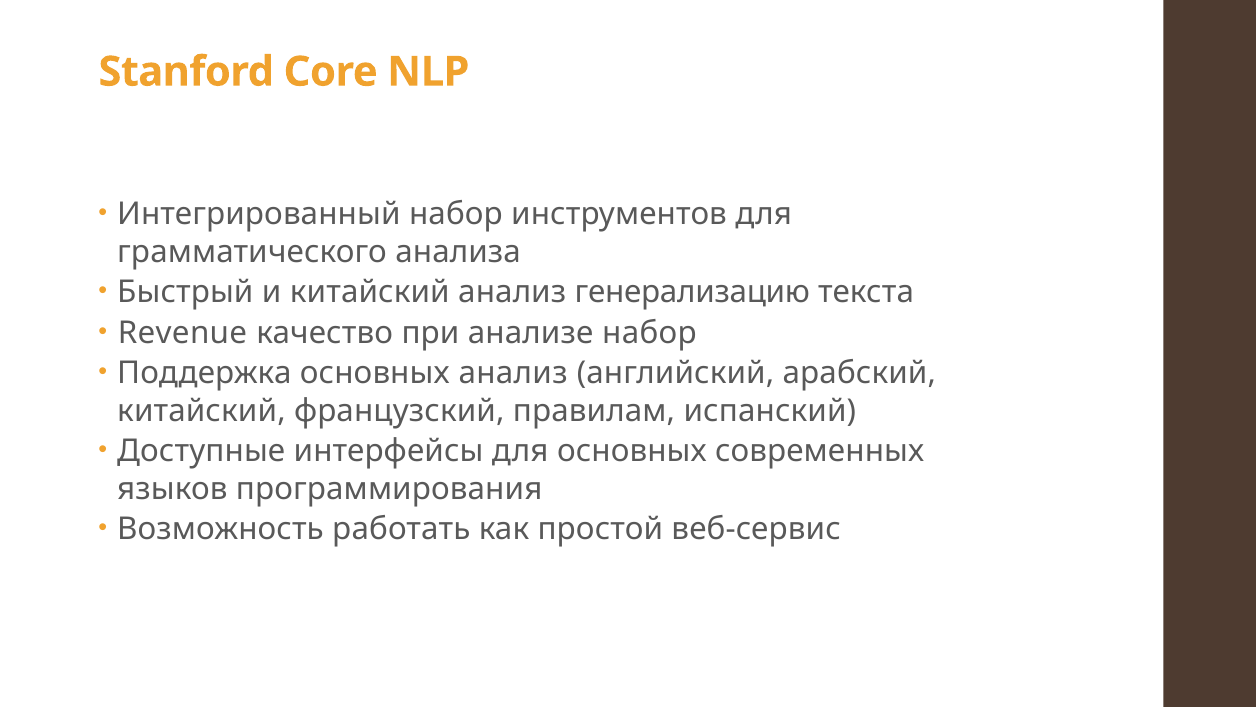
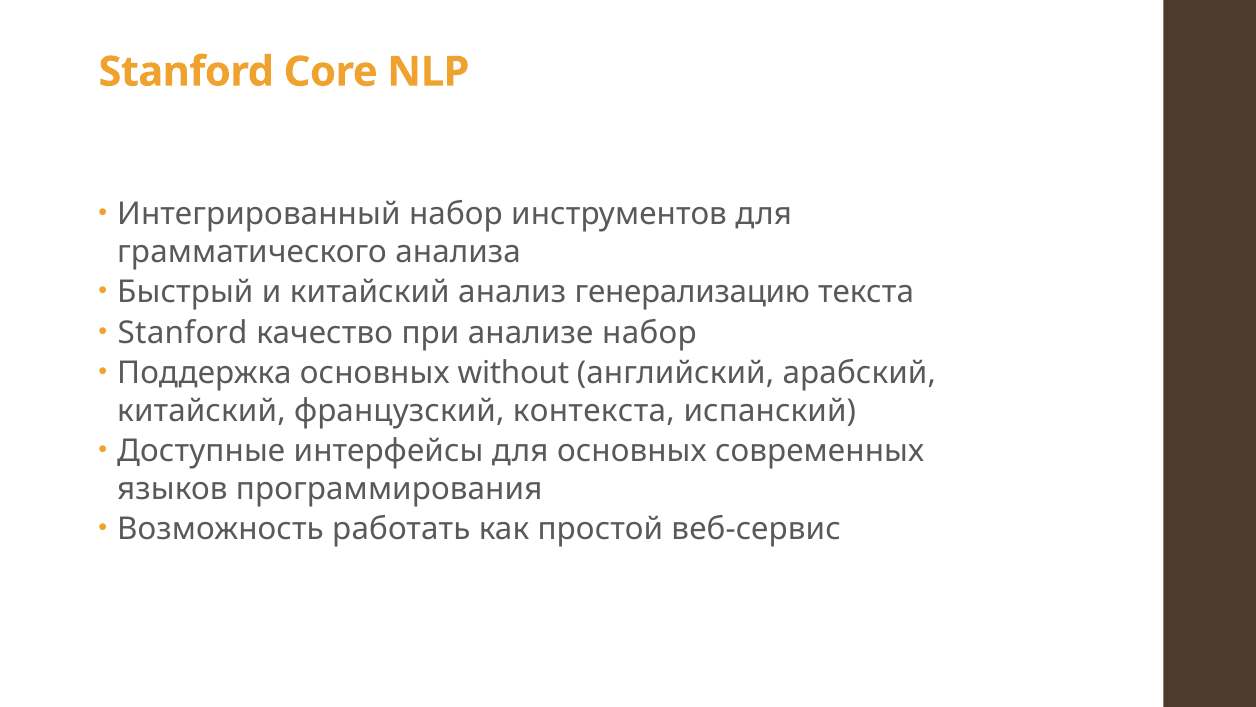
Revenue at (183, 332): Revenue -> Stanford
основных анализ: анализ -> without
правилам: правилам -> контекста
